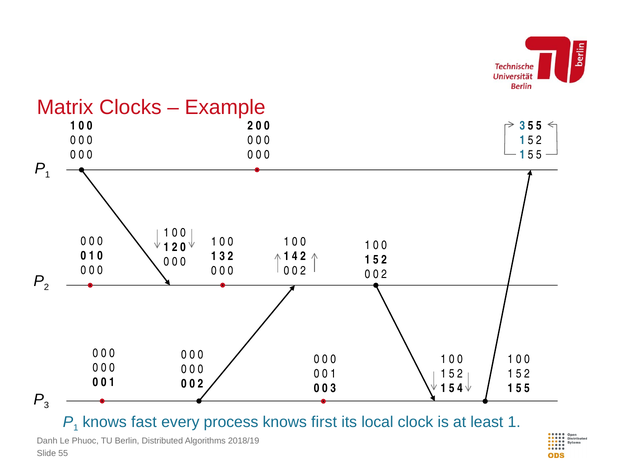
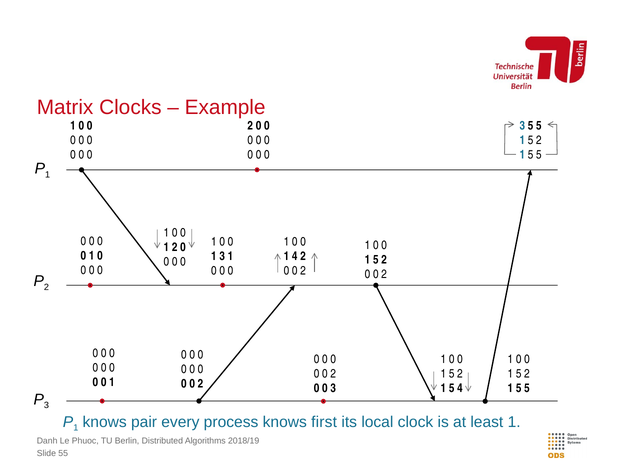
1 3 2: 2 -> 1
1 at (333, 374): 1 -> 2
fast: fast -> pair
